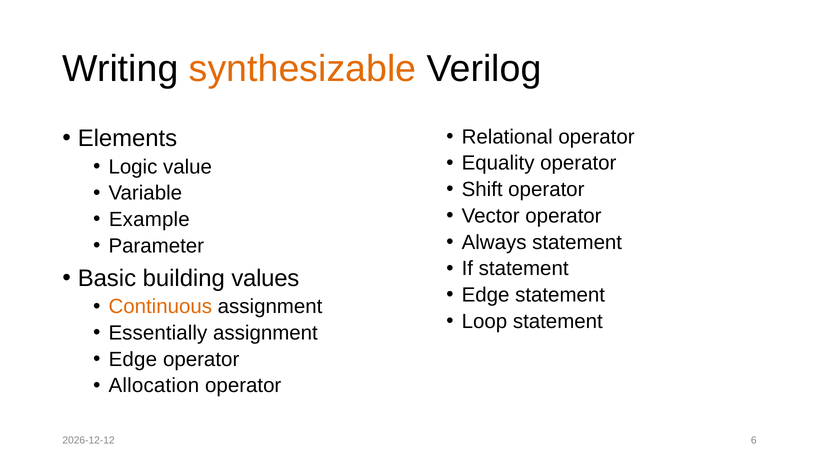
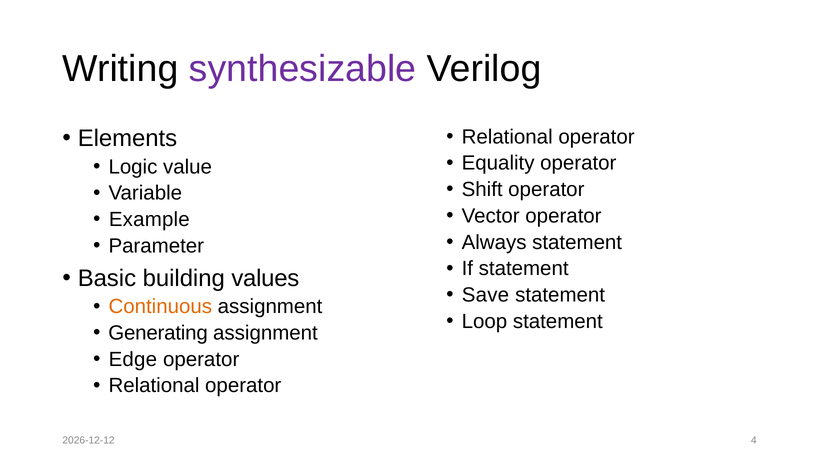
synthesizable colour: orange -> purple
Edge at (486, 295): Edge -> Save
Essentially: Essentially -> Generating
Allocation at (154, 385): Allocation -> Relational
6: 6 -> 4
